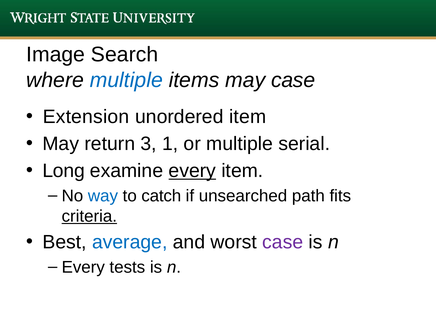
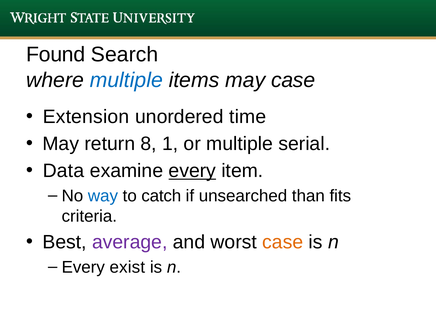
Image: Image -> Found
unordered item: item -> time
3: 3 -> 8
Long: Long -> Data
path: path -> than
criteria underline: present -> none
average colour: blue -> purple
case at (283, 242) colour: purple -> orange
tests: tests -> exist
